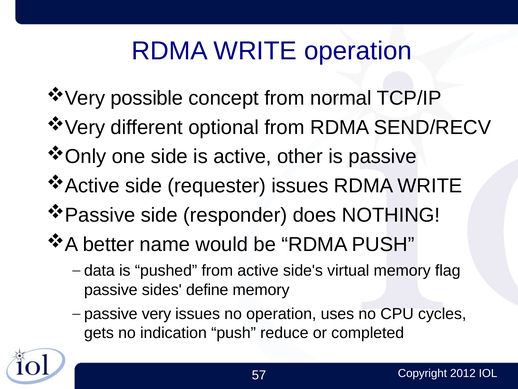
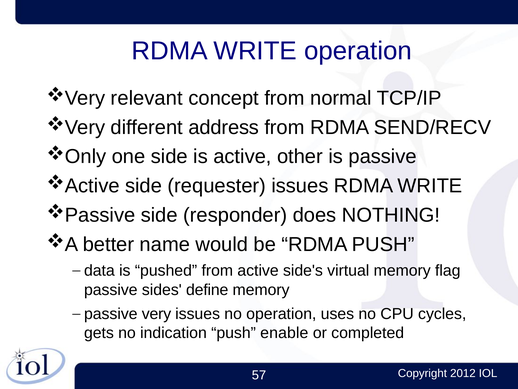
possible: possible -> relevant
optional: optional -> address
reduce: reduce -> enable
